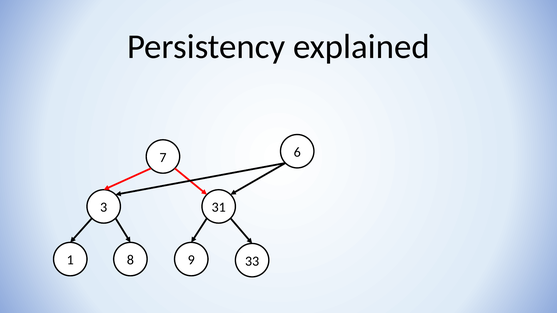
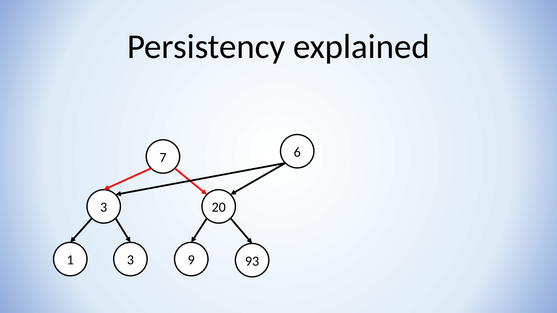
31: 31 -> 20
1 8: 8 -> 3
33: 33 -> 93
